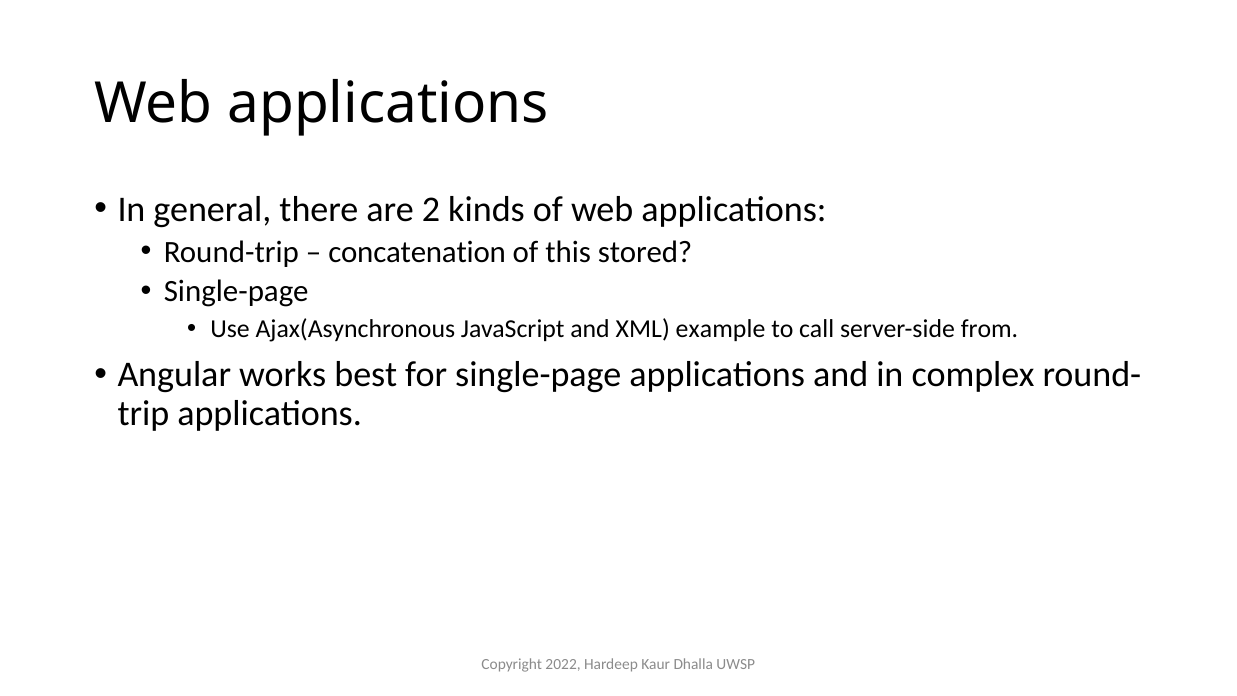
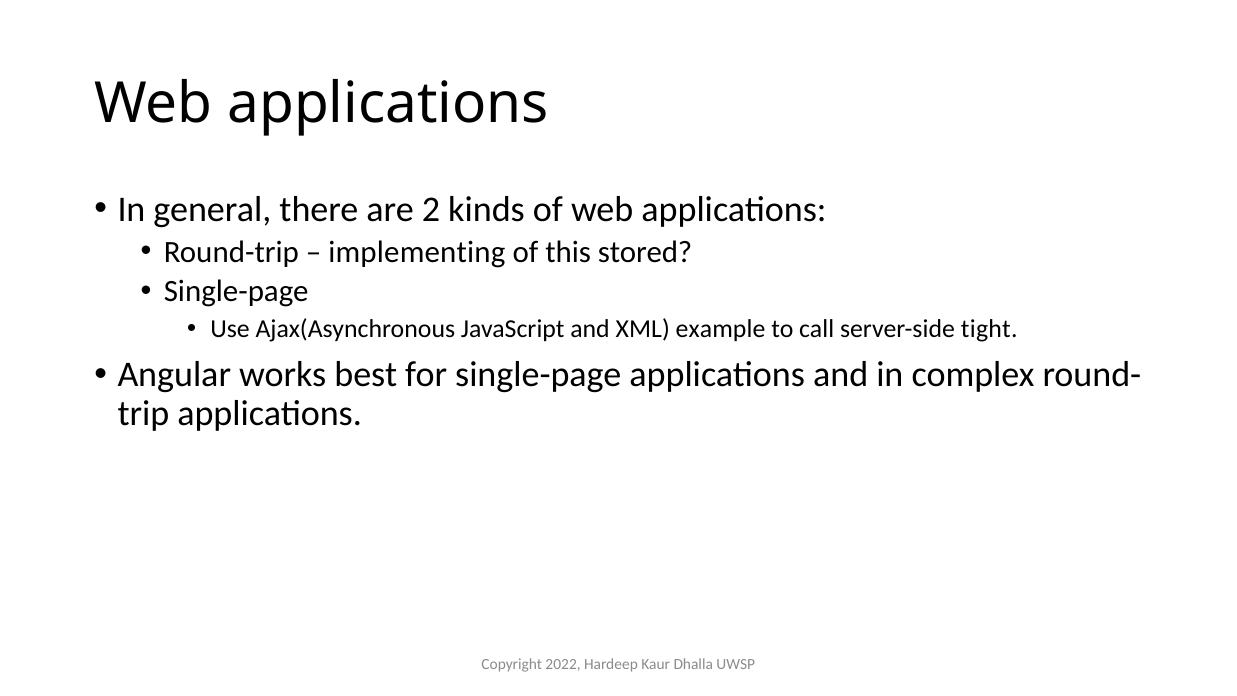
concatenation: concatenation -> implementing
from: from -> tight
